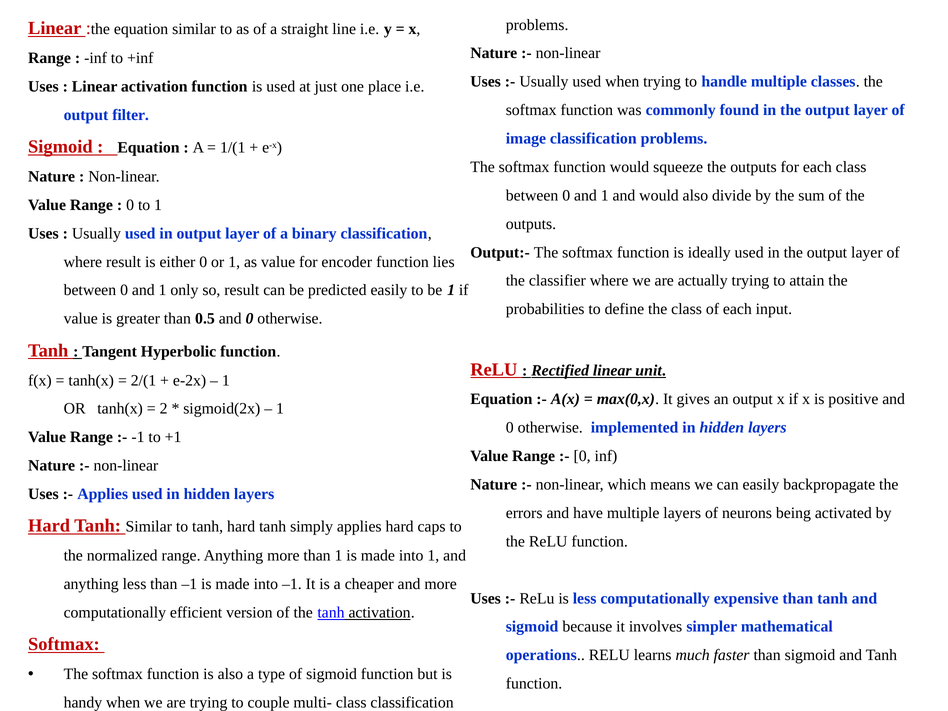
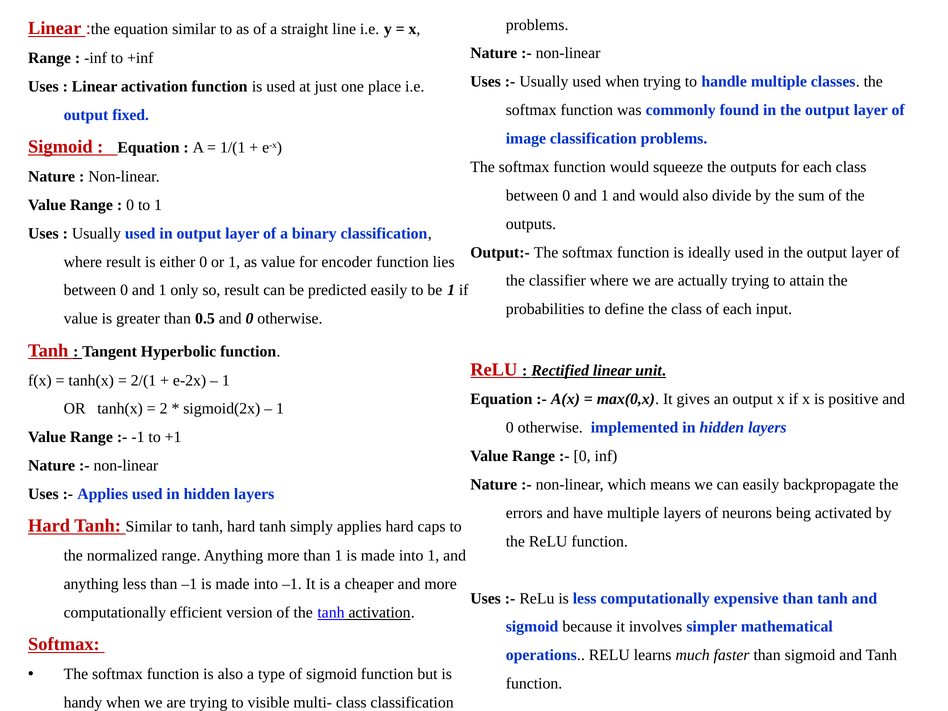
filter: filter -> fixed
couple: couple -> visible
